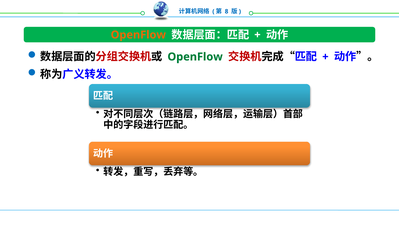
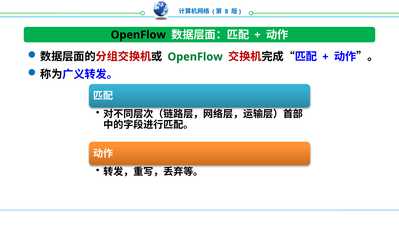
OpenFlow at (138, 35) colour: orange -> black
